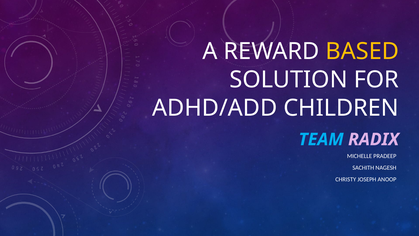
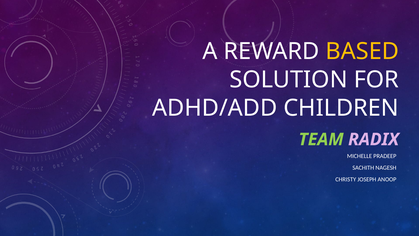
TEAM colour: light blue -> light green
